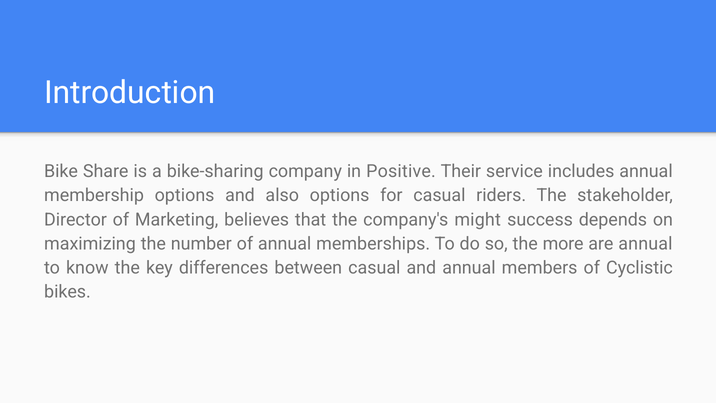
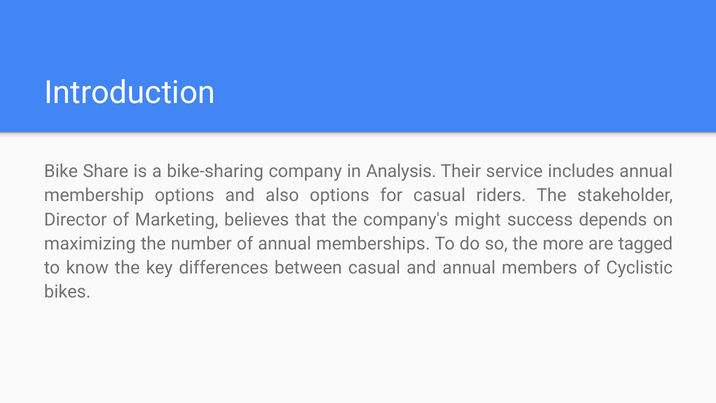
Positive: Positive -> Analysis
are annual: annual -> tagged
